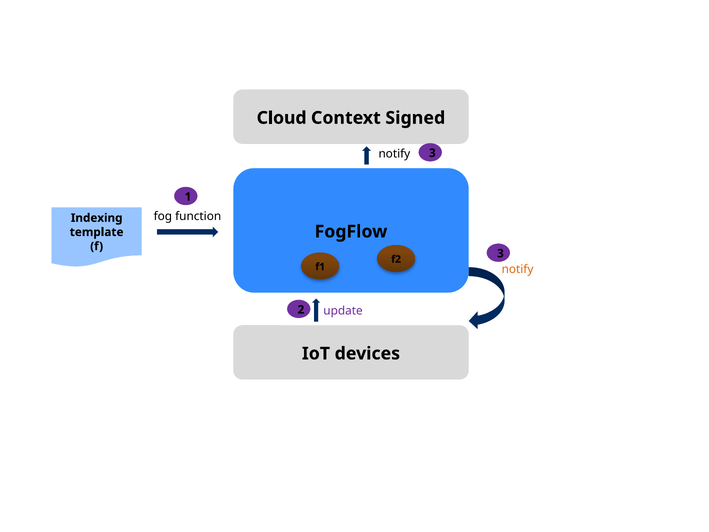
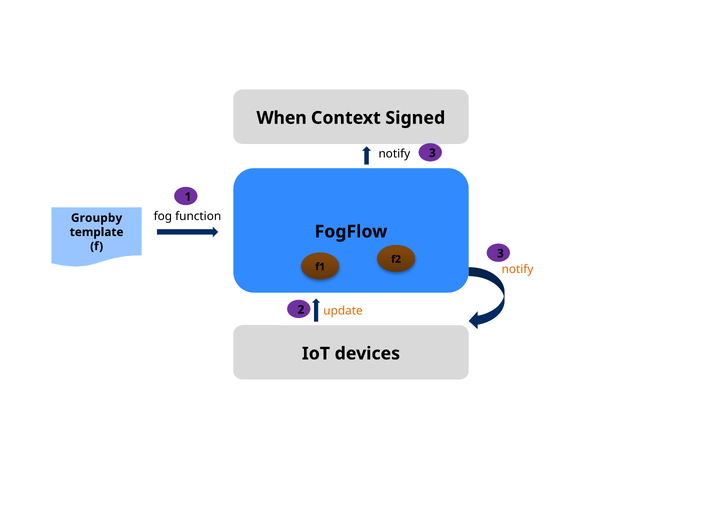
Cloud: Cloud -> When
Indexing: Indexing -> Groupby
update colour: purple -> orange
